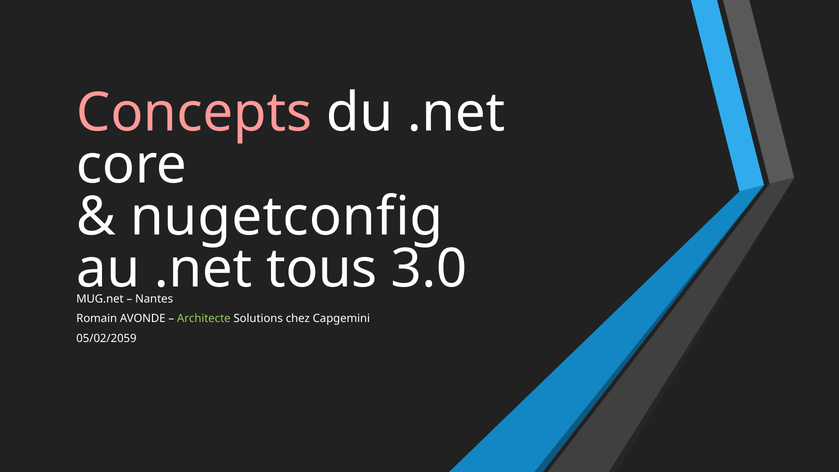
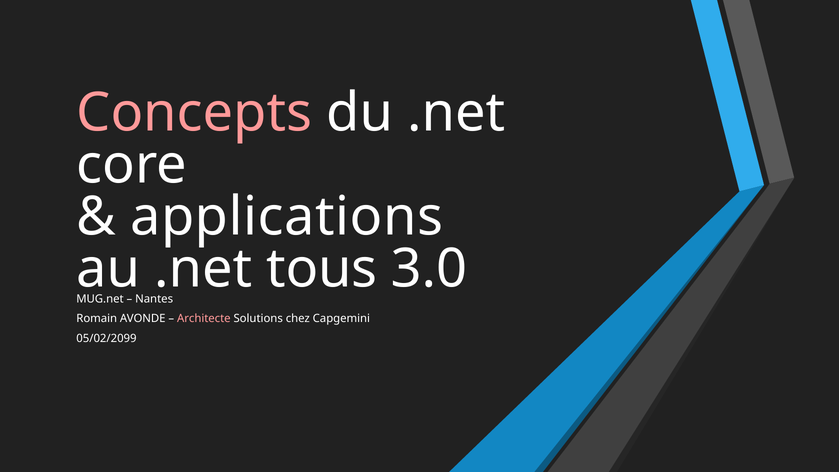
nugetconfig: nugetconfig -> applications
Architecte colour: light green -> pink
05/02/2059: 05/02/2059 -> 05/02/2099
